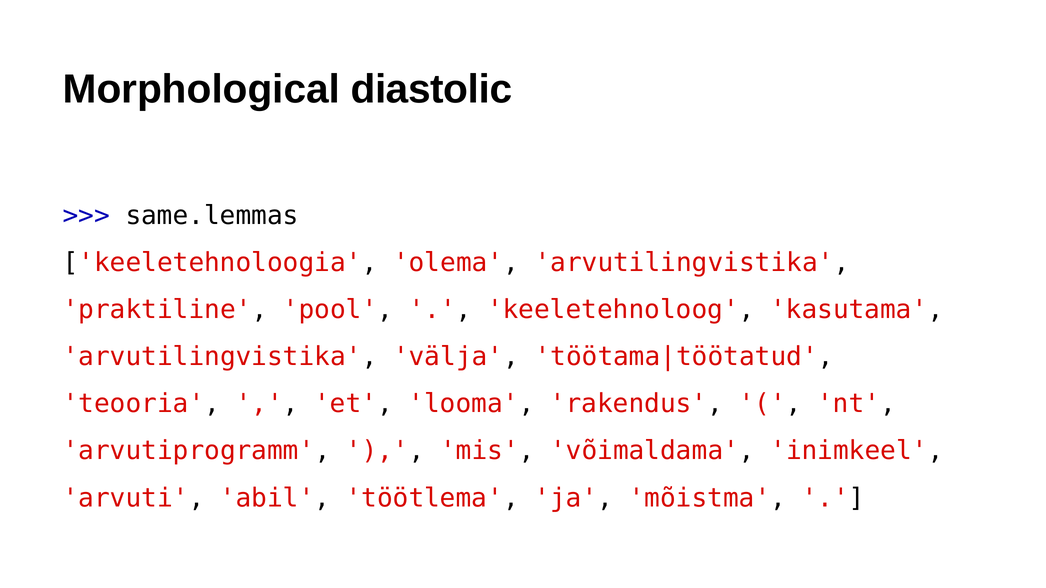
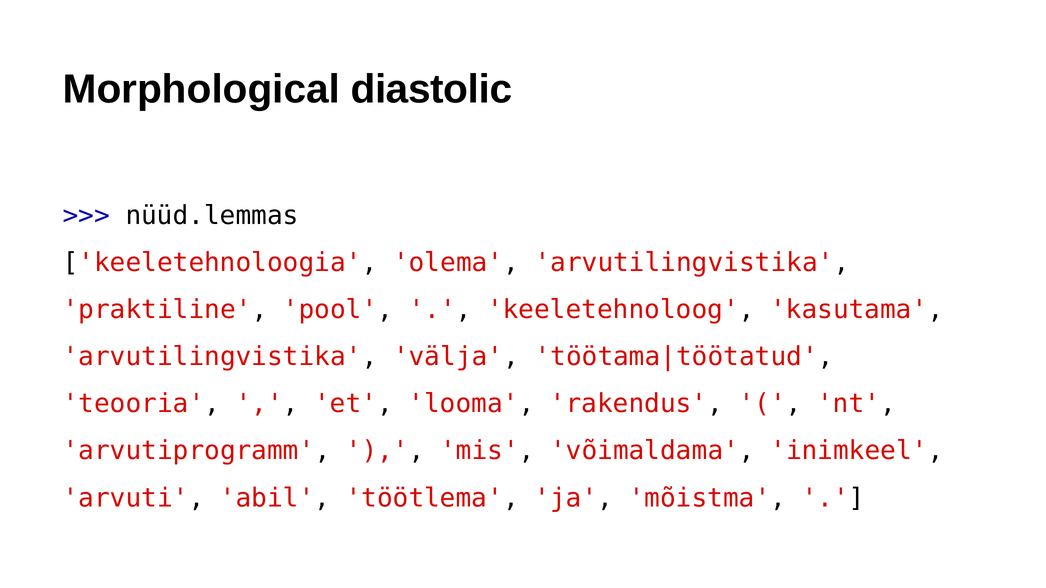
same.lemmas: same.lemmas -> nüüd.lemmas
